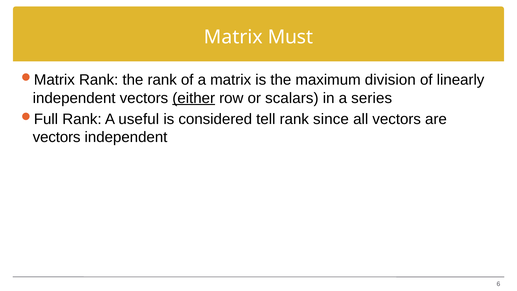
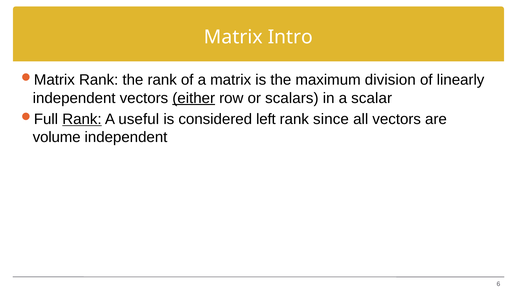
Must: Must -> Intro
series: series -> scalar
Rank at (82, 119) underline: none -> present
tell: tell -> left
vectors at (57, 137): vectors -> volume
